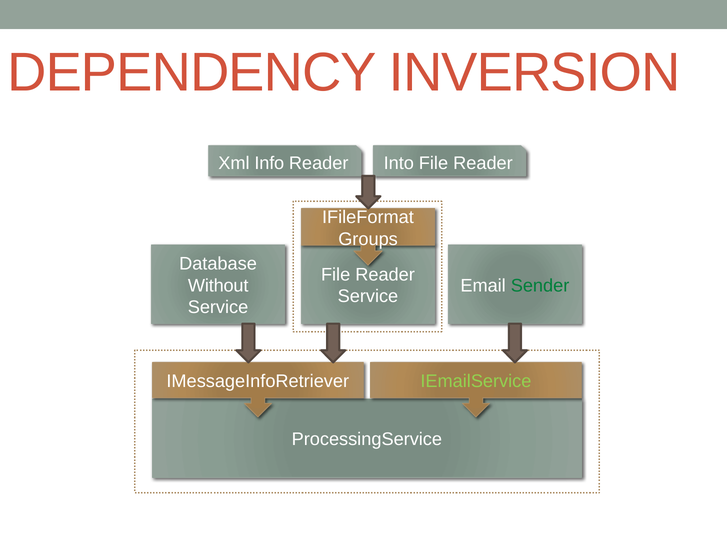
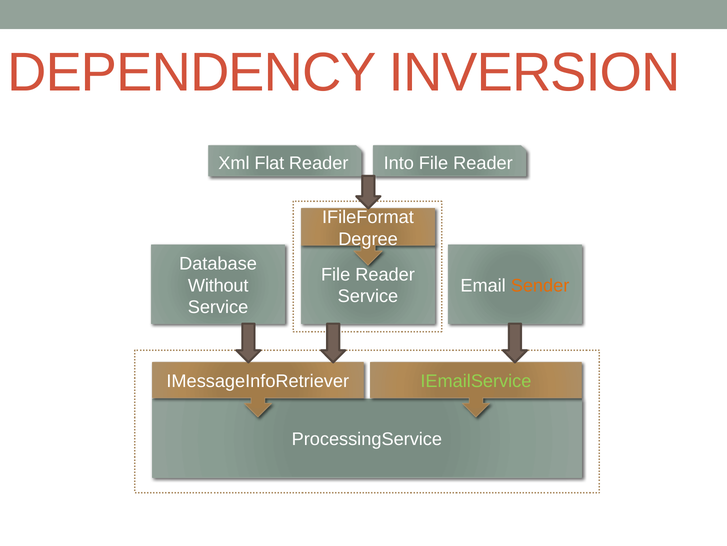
Info: Info -> Flat
Groups: Groups -> Degree
Sender colour: green -> orange
